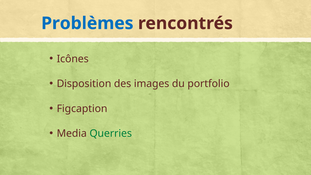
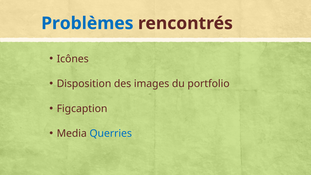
Querries colour: green -> blue
